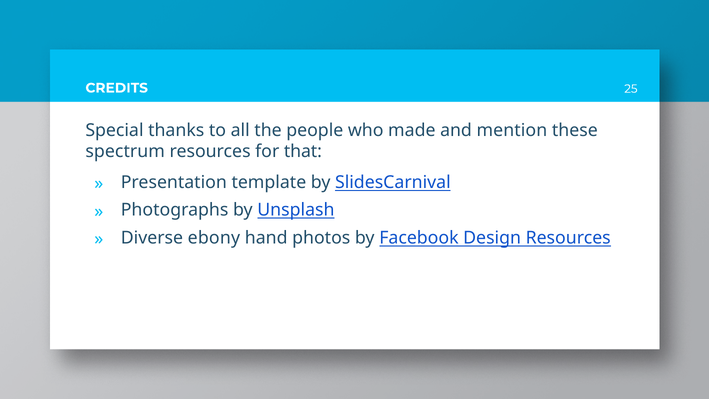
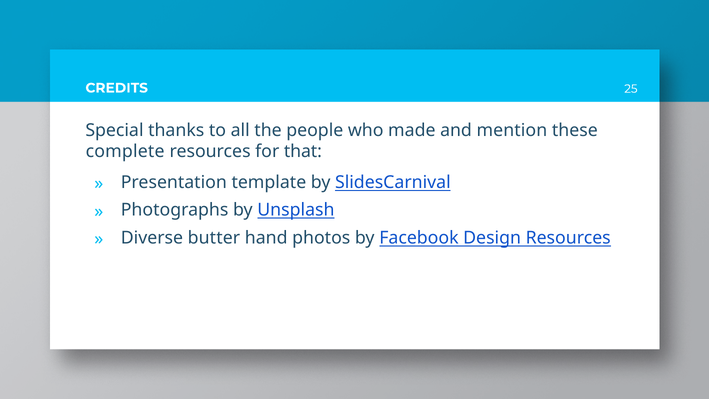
spectrum: spectrum -> complete
ebony: ebony -> butter
